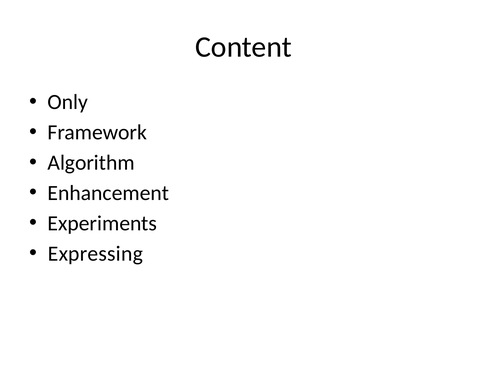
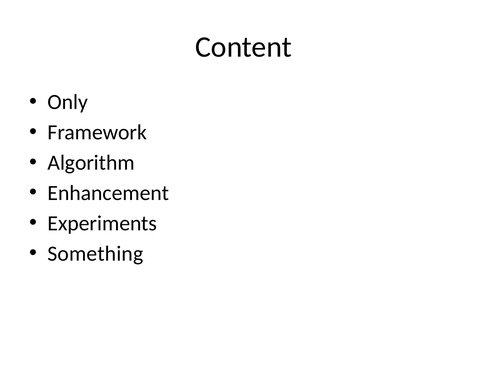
Expressing: Expressing -> Something
